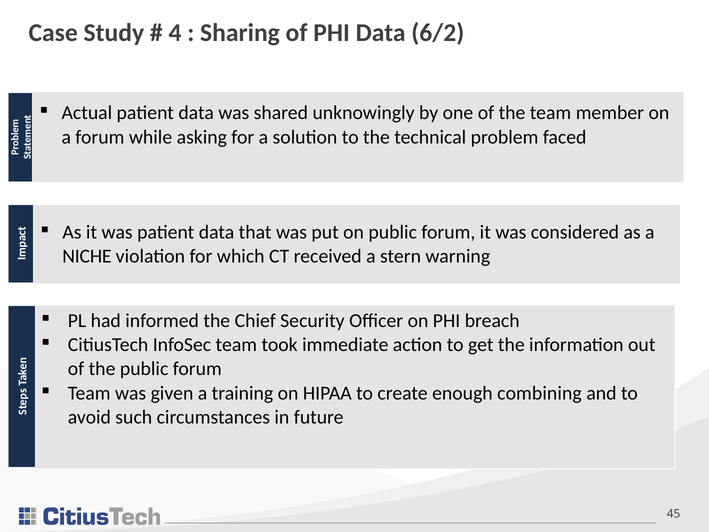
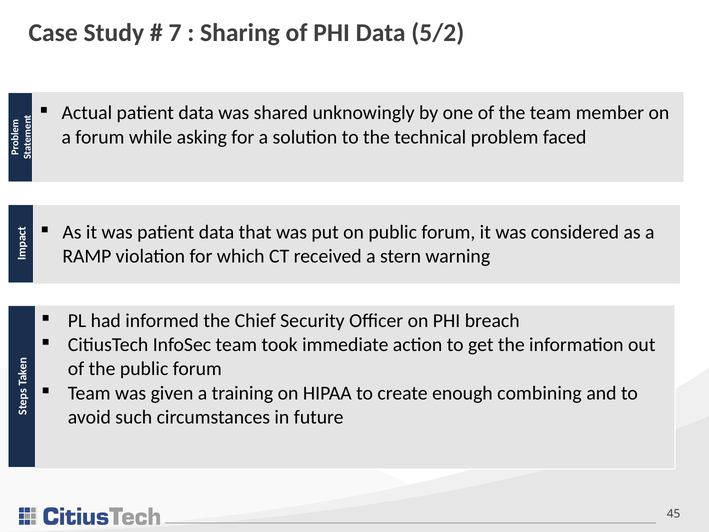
4: 4 -> 7
6/2: 6/2 -> 5/2
NICHE: NICHE -> RAMP
